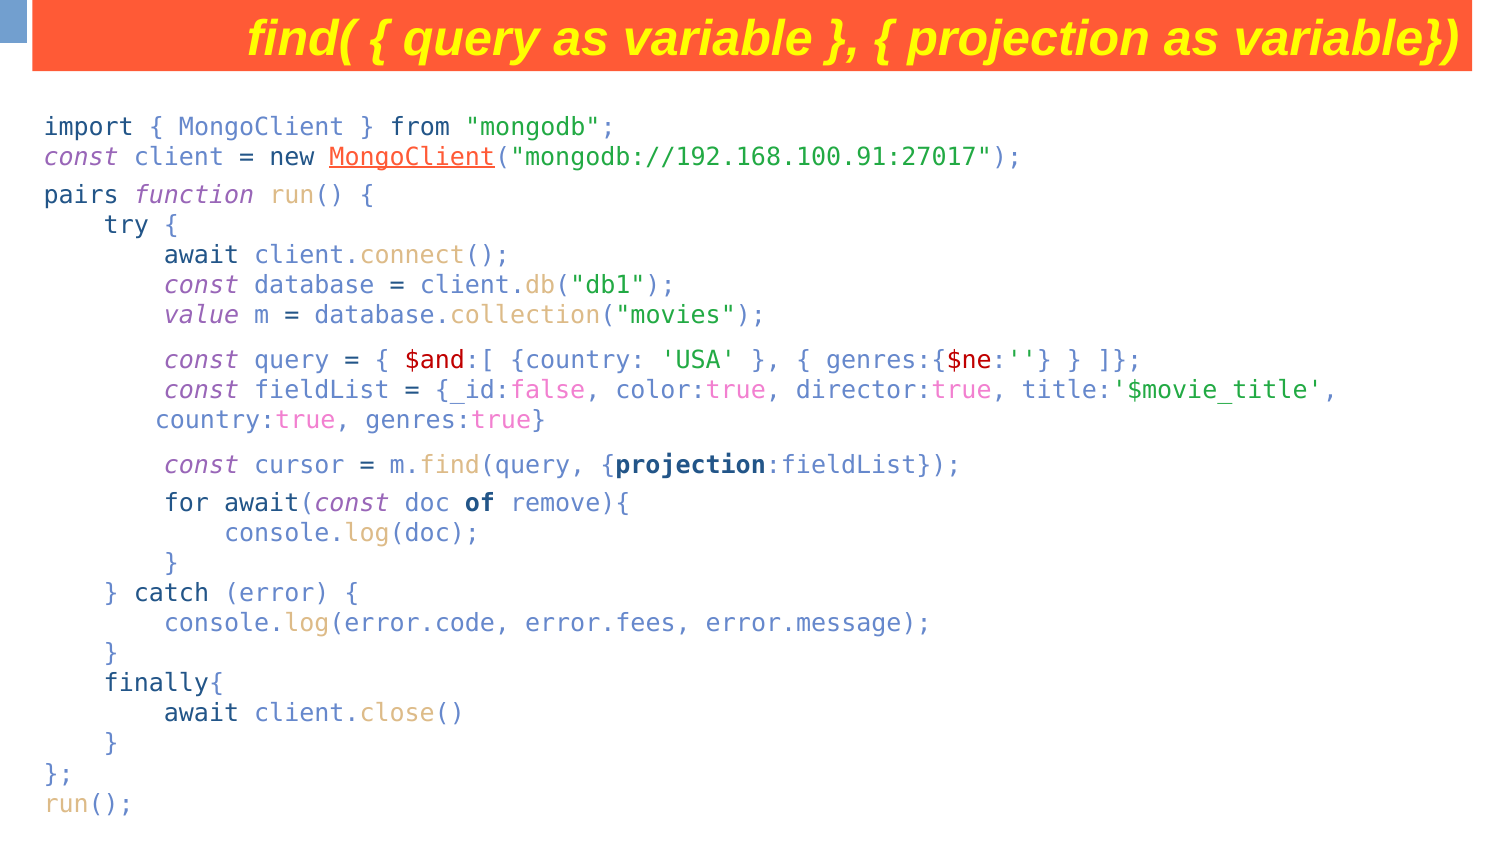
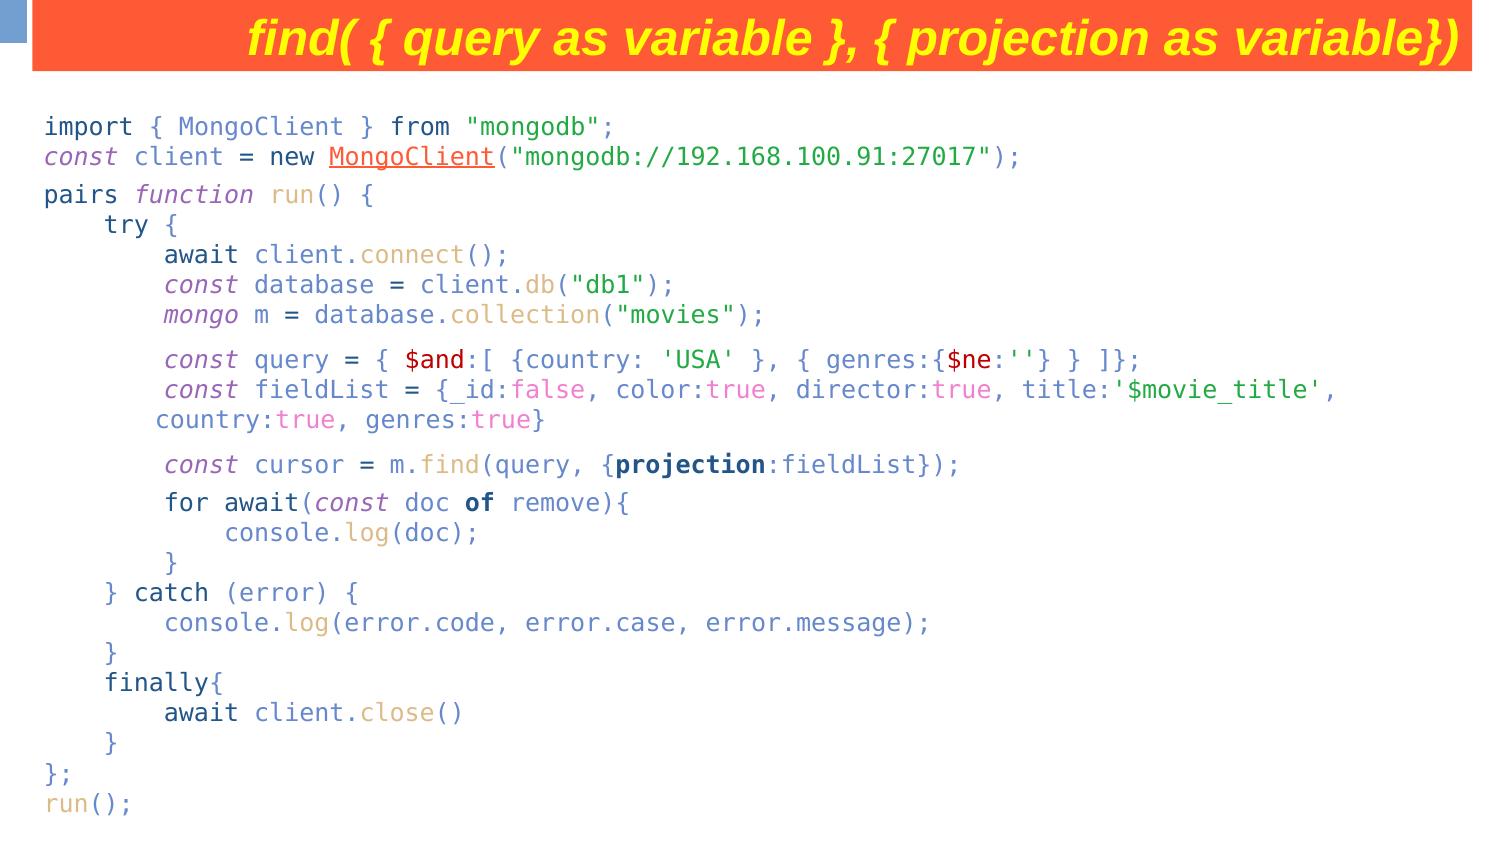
value: value -> mongo
error.fees: error.fees -> error.case
